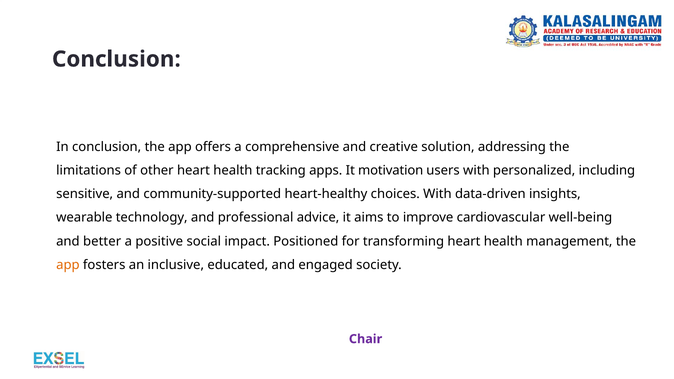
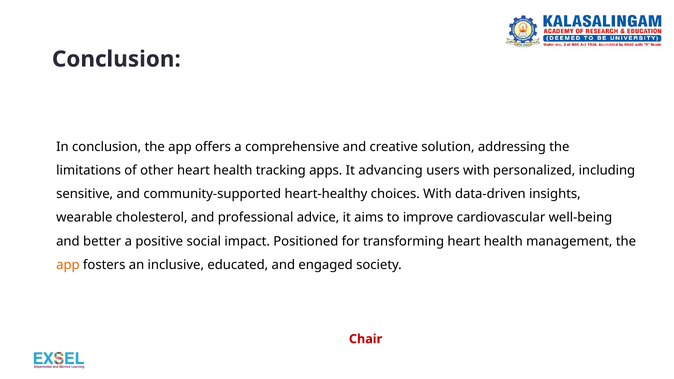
motivation: motivation -> advancing
technology: technology -> cholesterol
Chair colour: purple -> red
